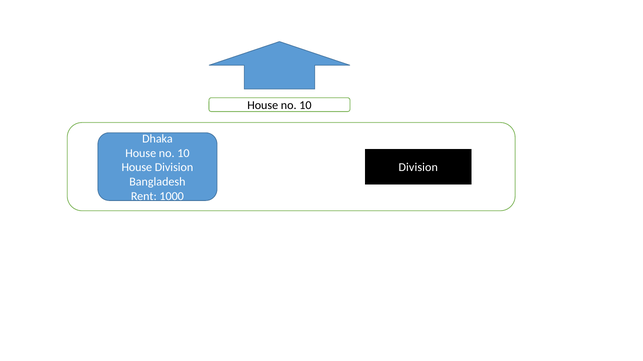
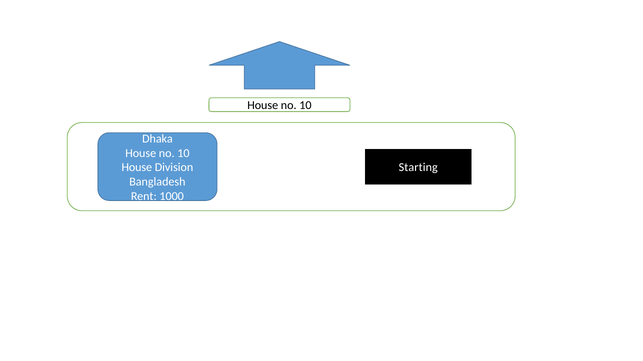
Division at (418, 168): Division -> Starting
